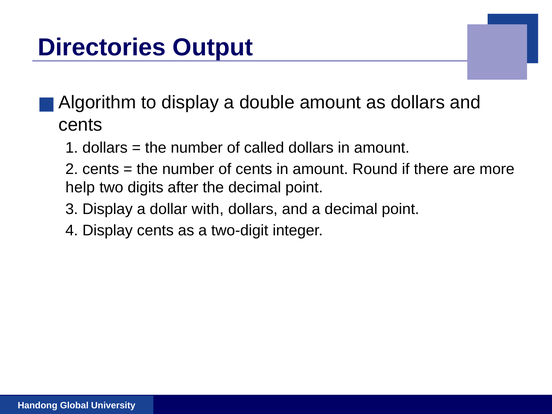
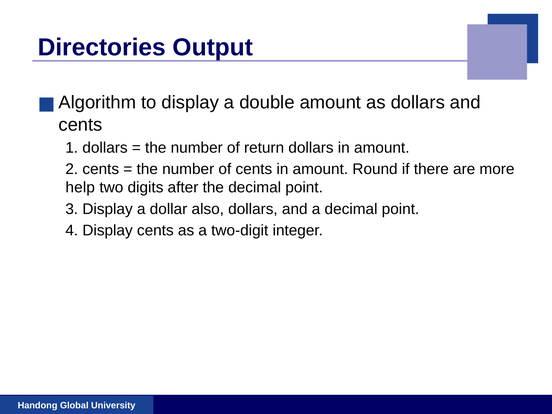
called: called -> return
with: with -> also
